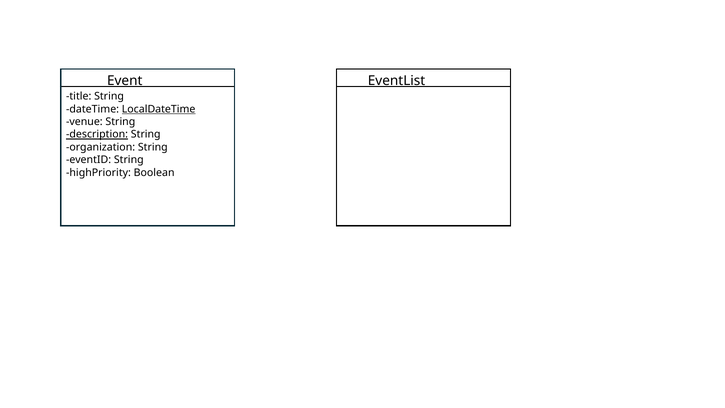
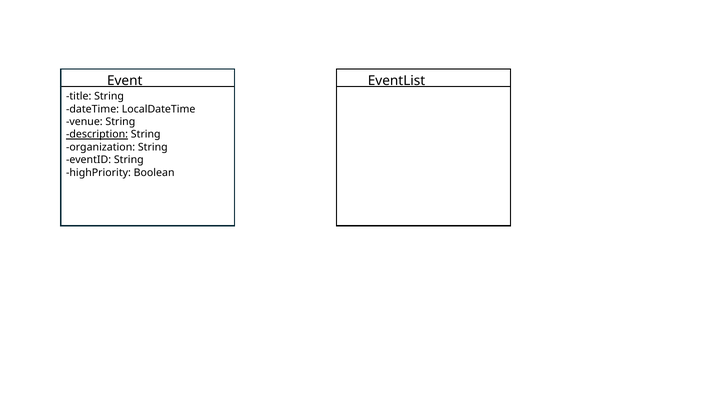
LocalDateTime underline: present -> none
